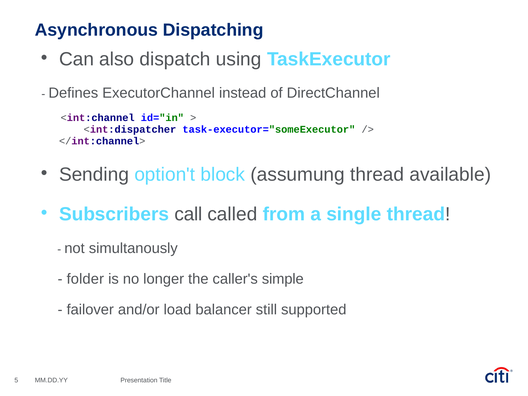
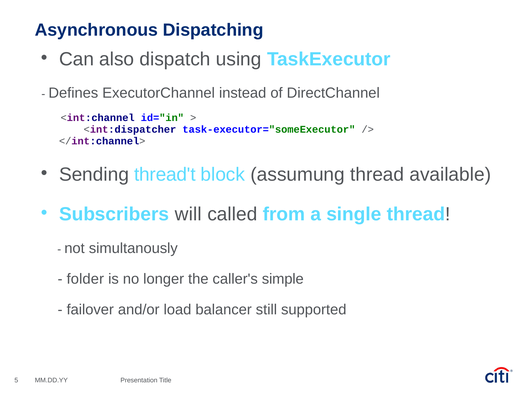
option't: option't -> thread't
call: call -> will
